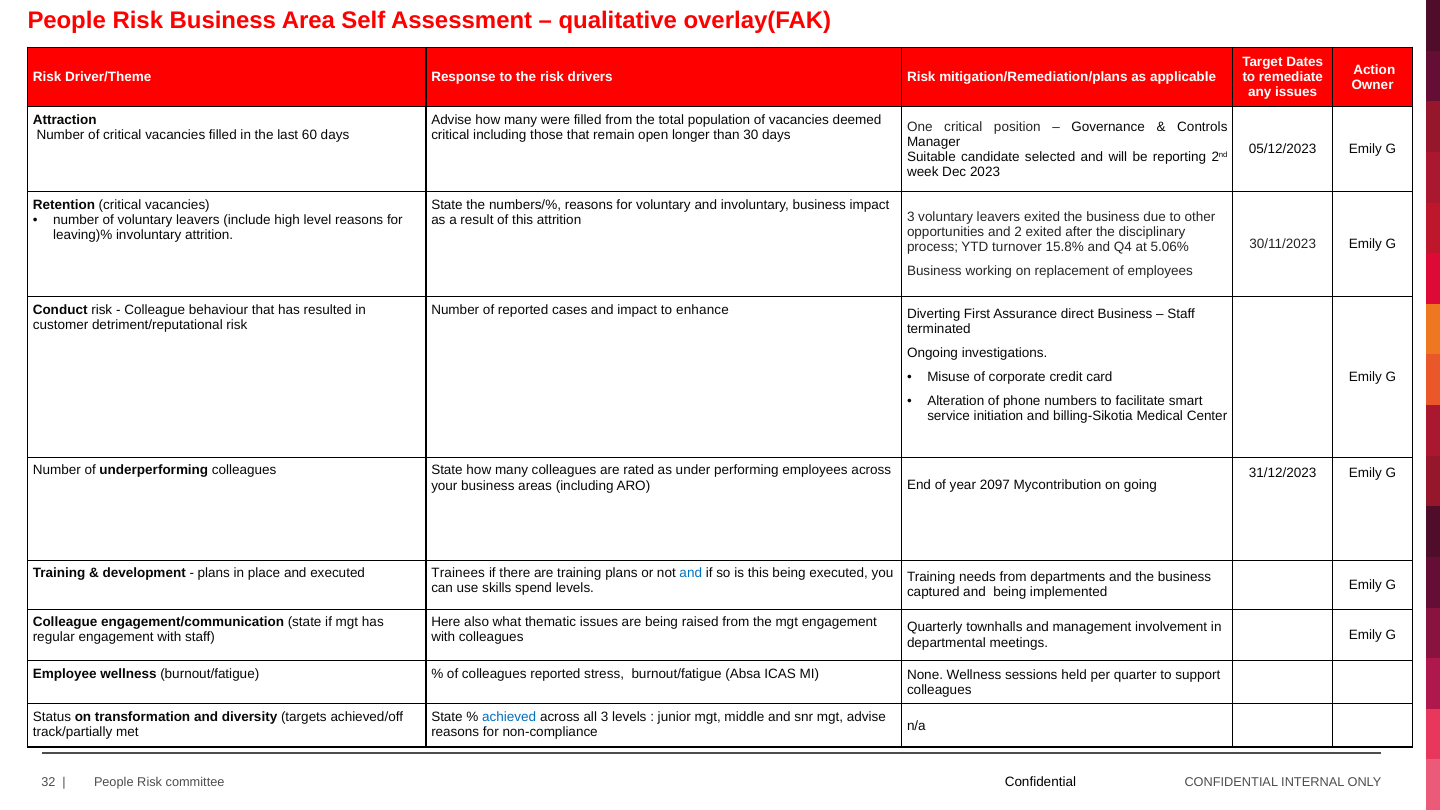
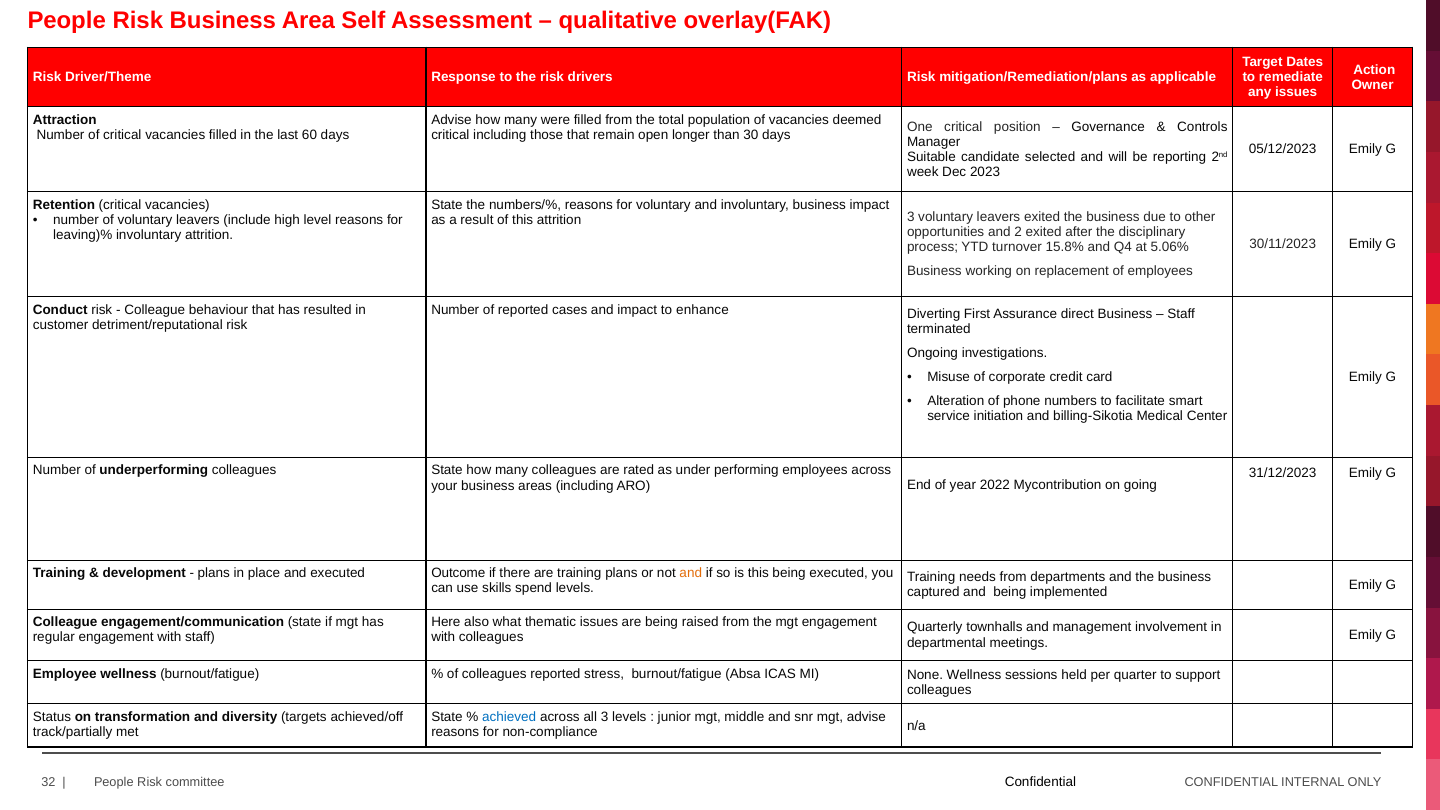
2097: 2097 -> 2022
Trainees: Trainees -> Outcome
and at (691, 573) colour: blue -> orange
